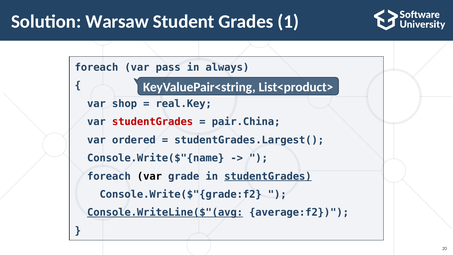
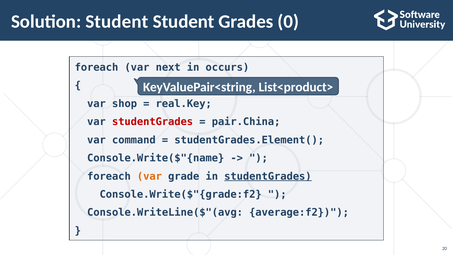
Solution Warsaw: Warsaw -> Student
1: 1 -> 0
pass: pass -> next
always: always -> occurs
ordered: ordered -> command
studentGrades.Largest(: studentGrades.Largest( -> studentGrades.Element(
var at (149, 176) colour: black -> orange
Console.WriteLine($"(avg underline: present -> none
